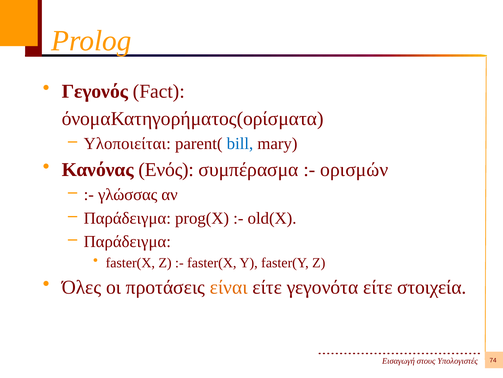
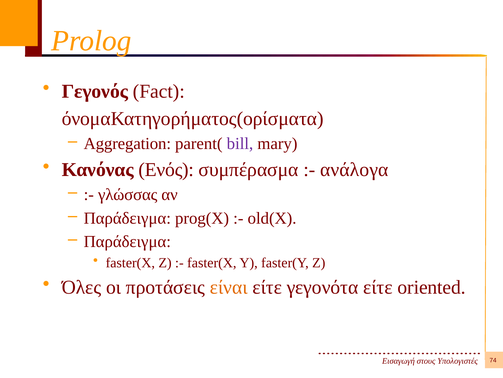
Υλοποιείται: Υλοποιείται -> Aggregation
bill colour: blue -> purple
ορισμών: ορισμών -> ανάλογα
στοιχεία: στοιχεία -> oriented
